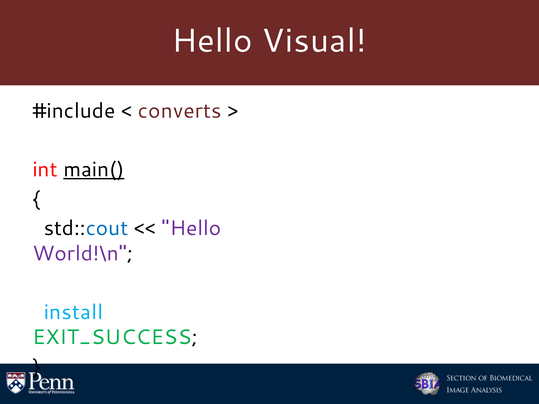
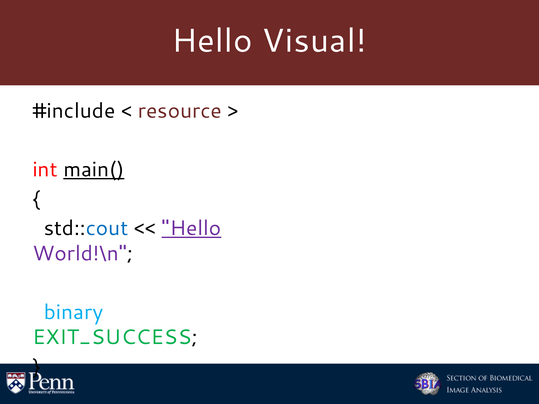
converts: converts -> resource
Hello at (191, 229) underline: none -> present
install: install -> binary
